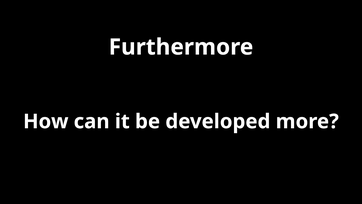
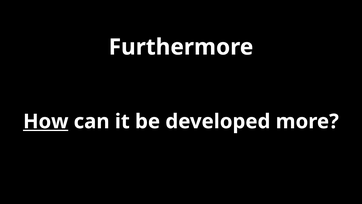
How underline: none -> present
